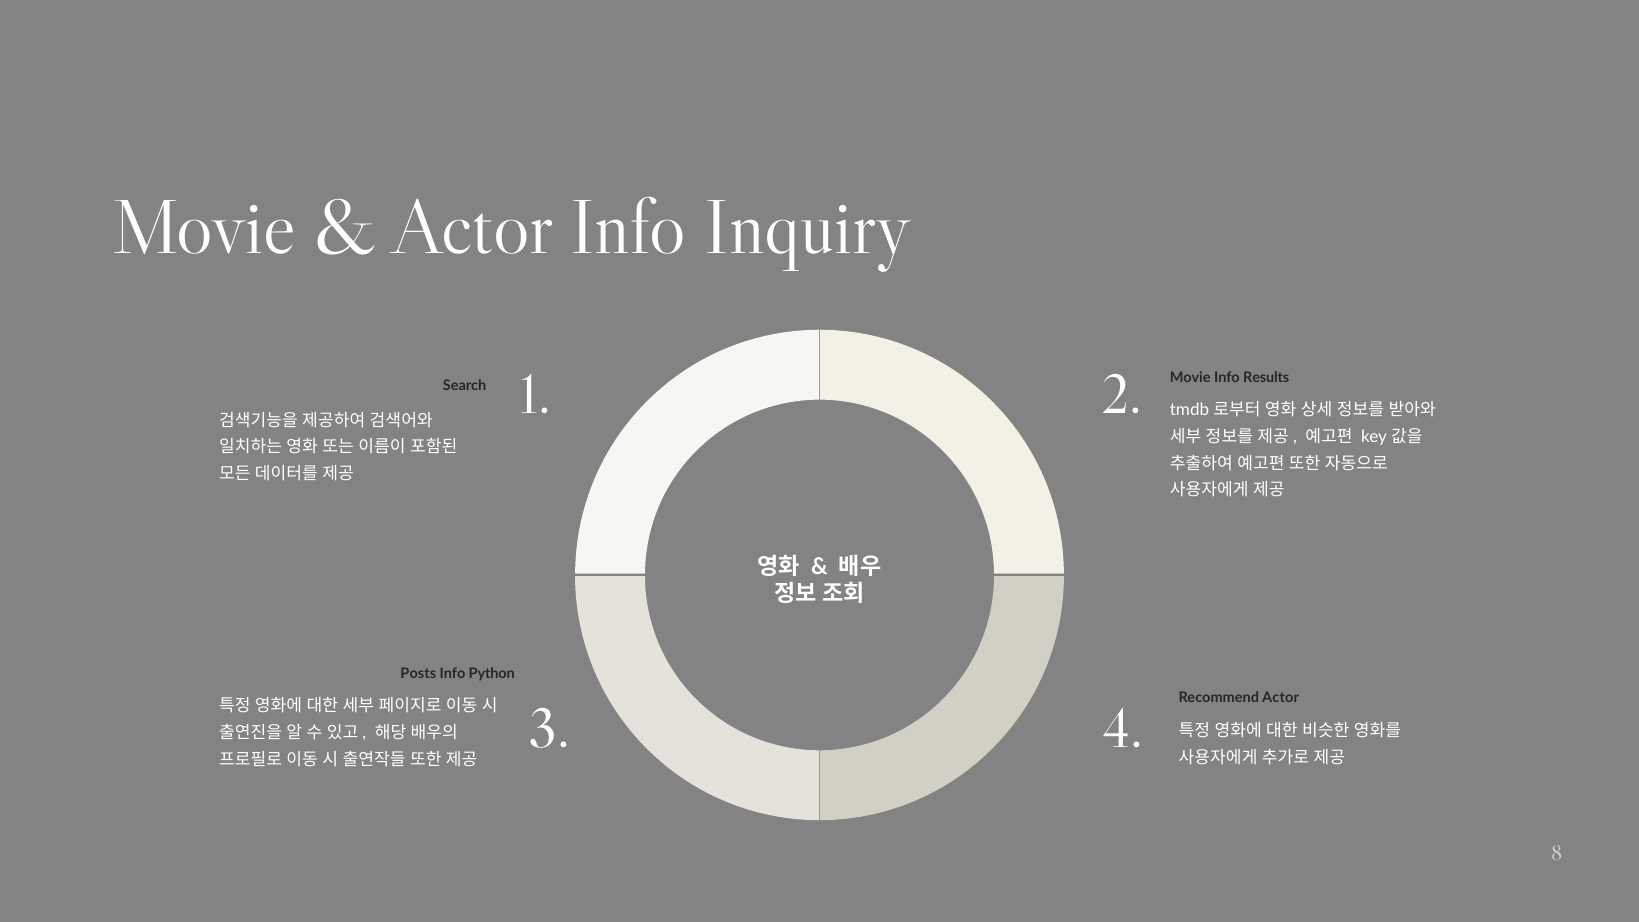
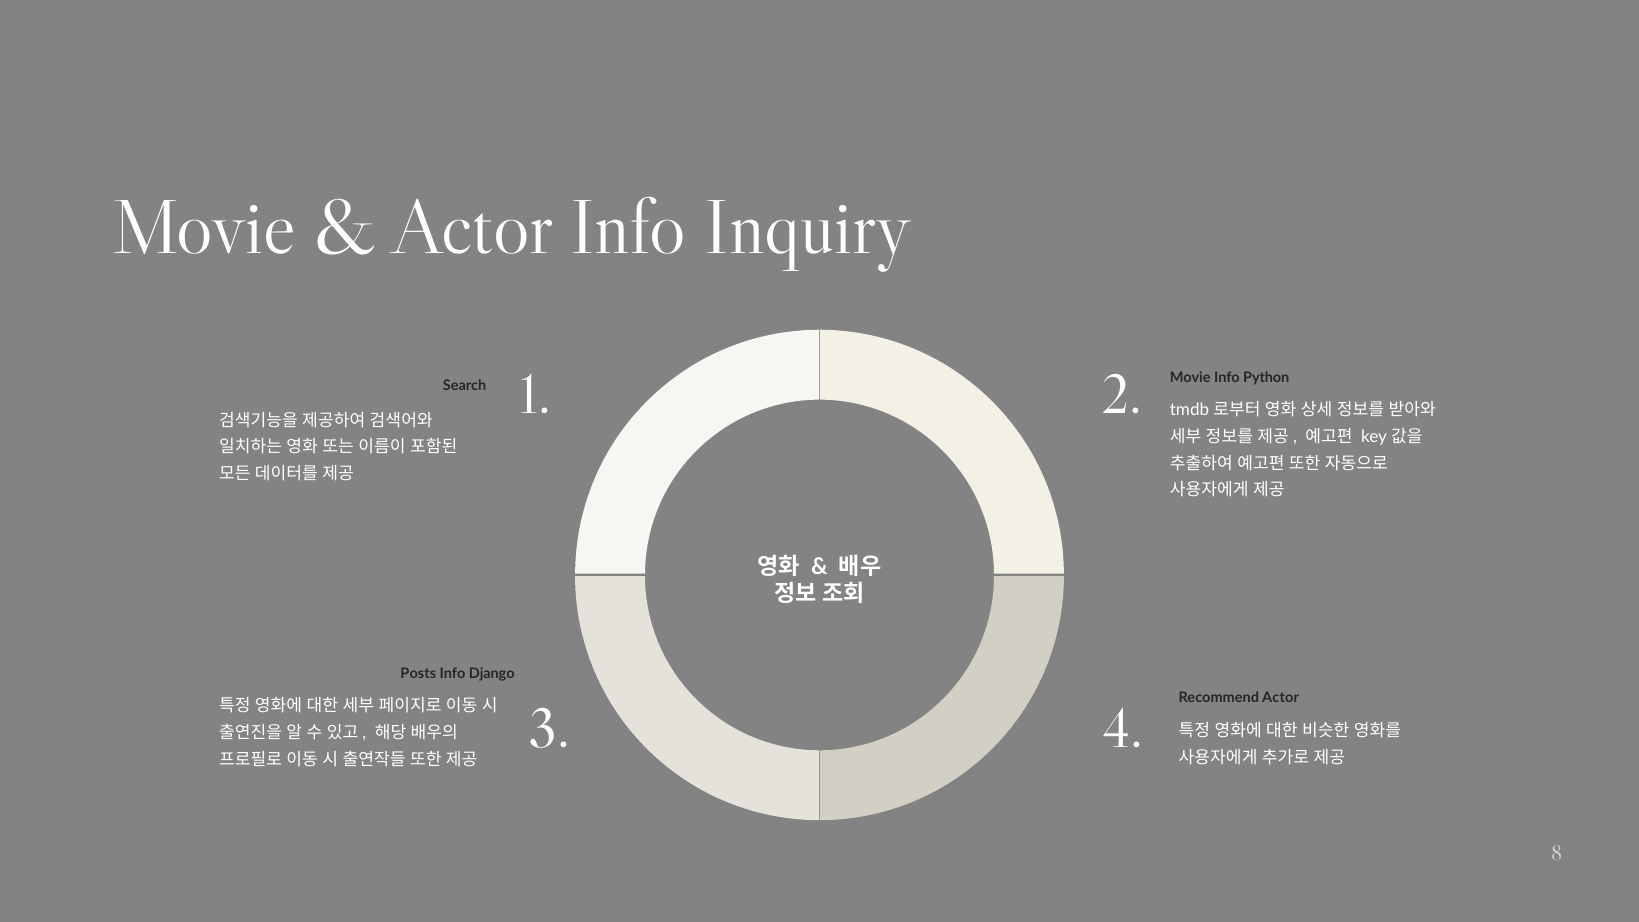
Results: Results -> Python
Python: Python -> Django
